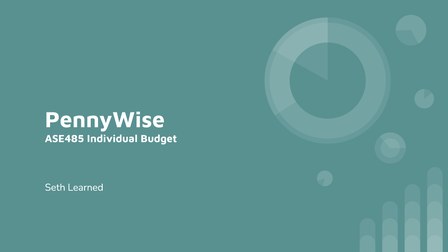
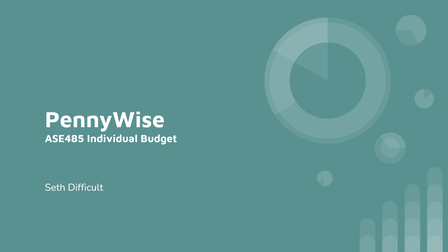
Learned: Learned -> Difficult
